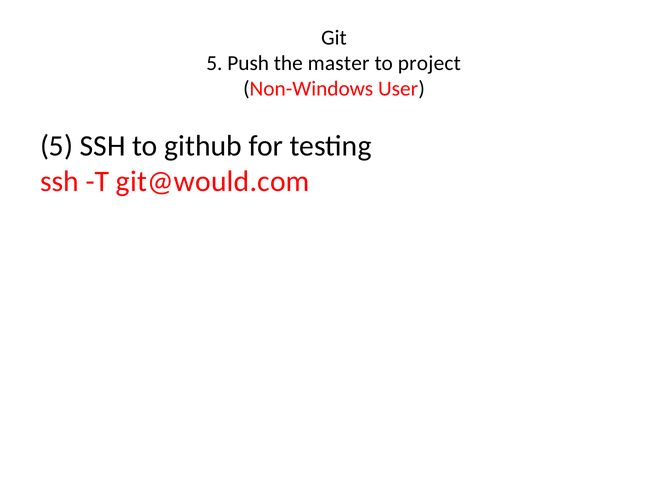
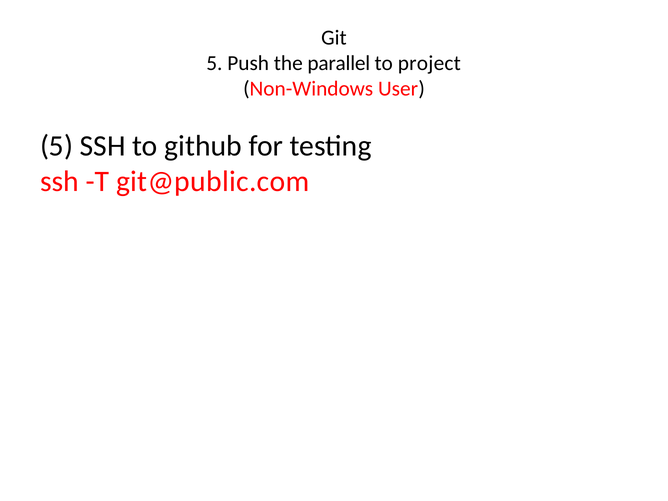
master: master -> parallel
git@would.com: git@would.com -> git@public.com
